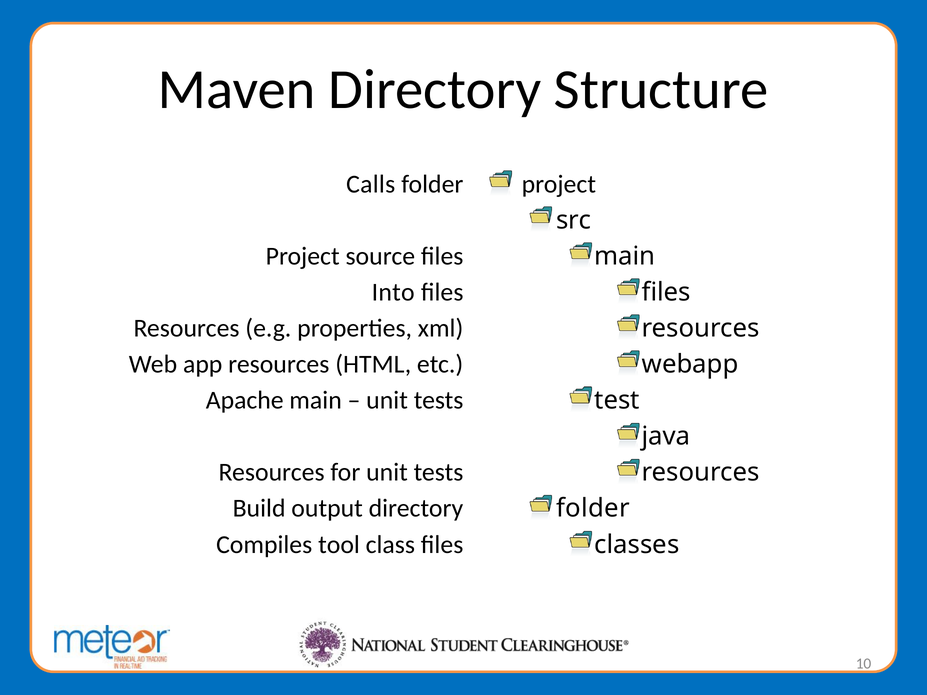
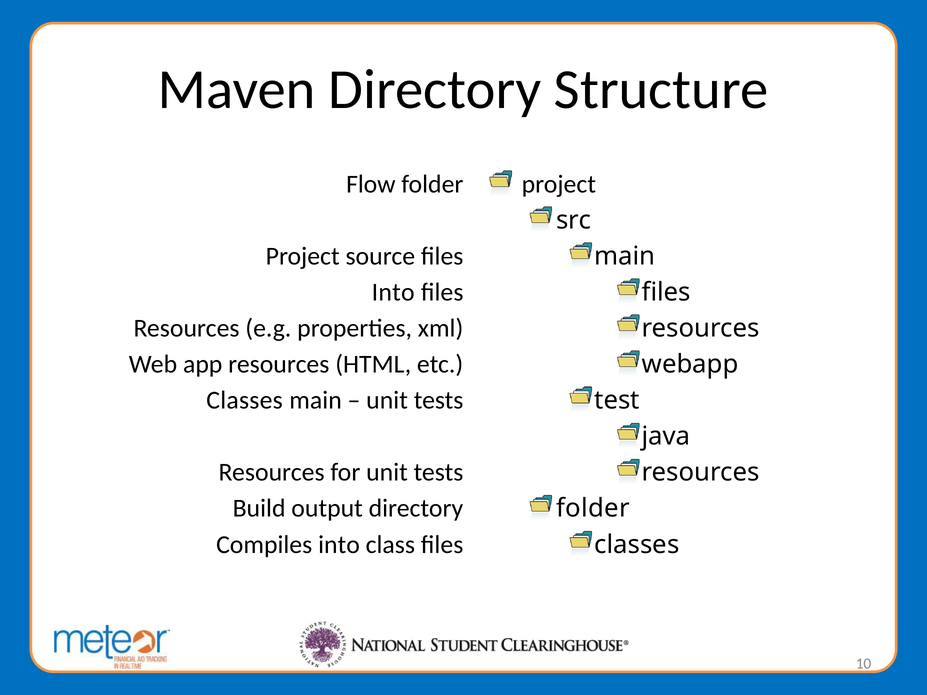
Calls: Calls -> Flow
Apache at (245, 400): Apache -> Classes
Compiles tool: tool -> into
